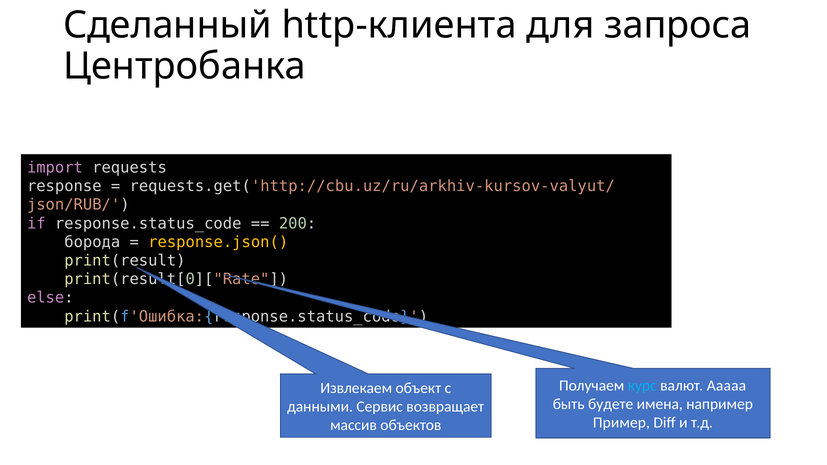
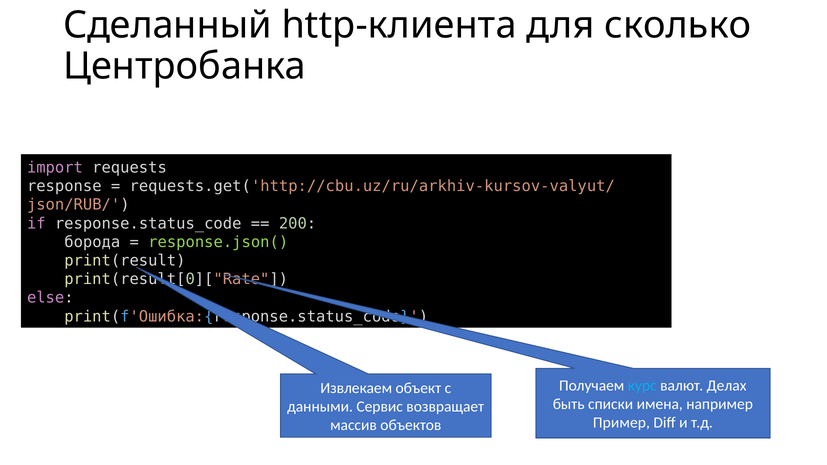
запроса: запроса -> сколько
response.json( colour: yellow -> light green
Ааааа: Ааааа -> Делах
будете: будете -> списки
